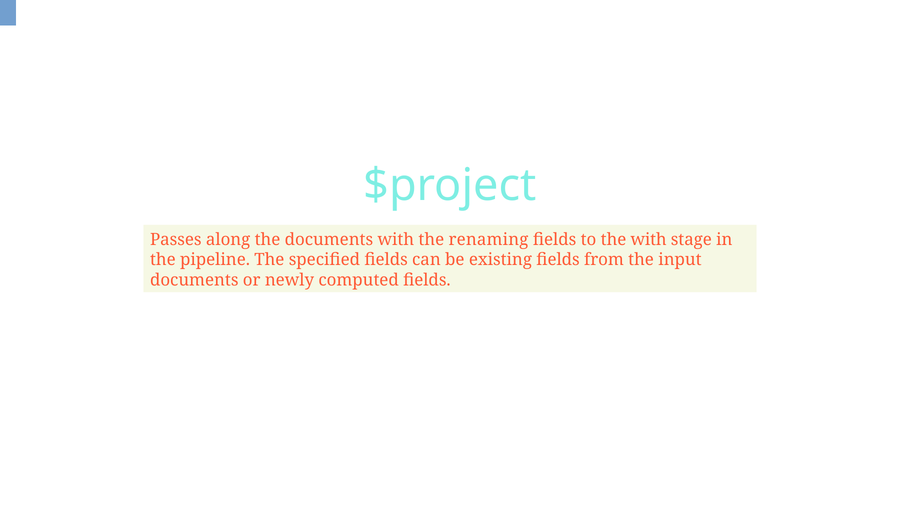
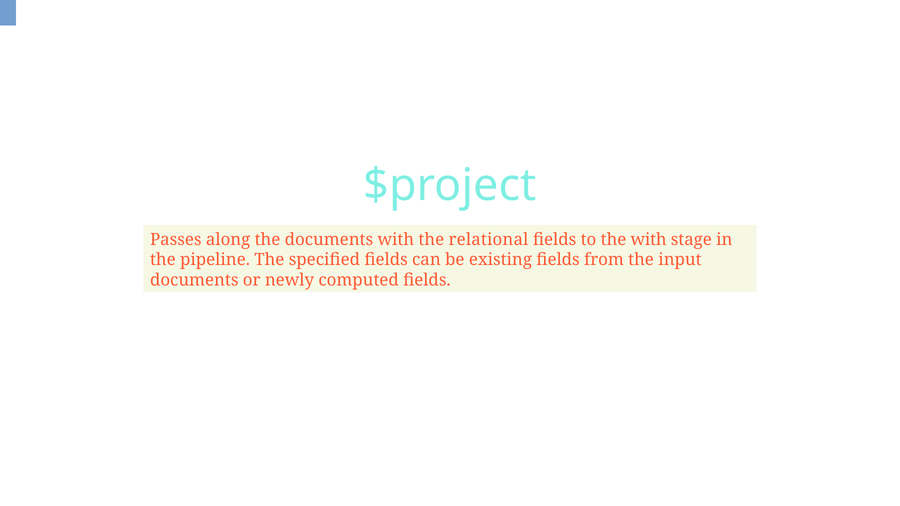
renaming: renaming -> relational
